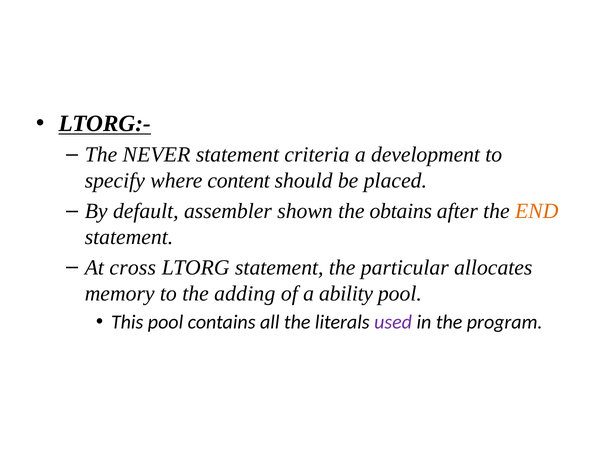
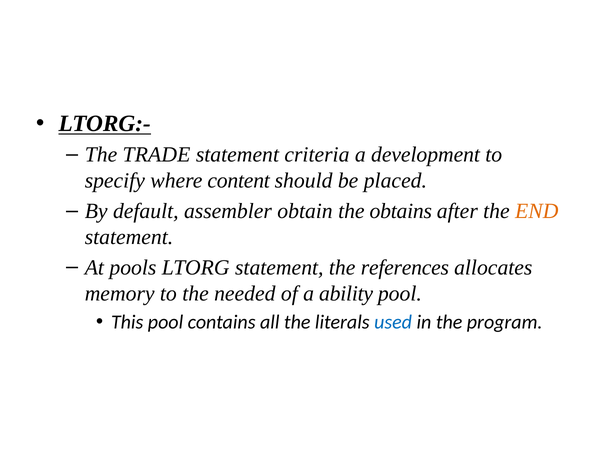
NEVER: NEVER -> TRADE
shown: shown -> obtain
cross: cross -> pools
particular: particular -> references
adding: adding -> needed
used colour: purple -> blue
